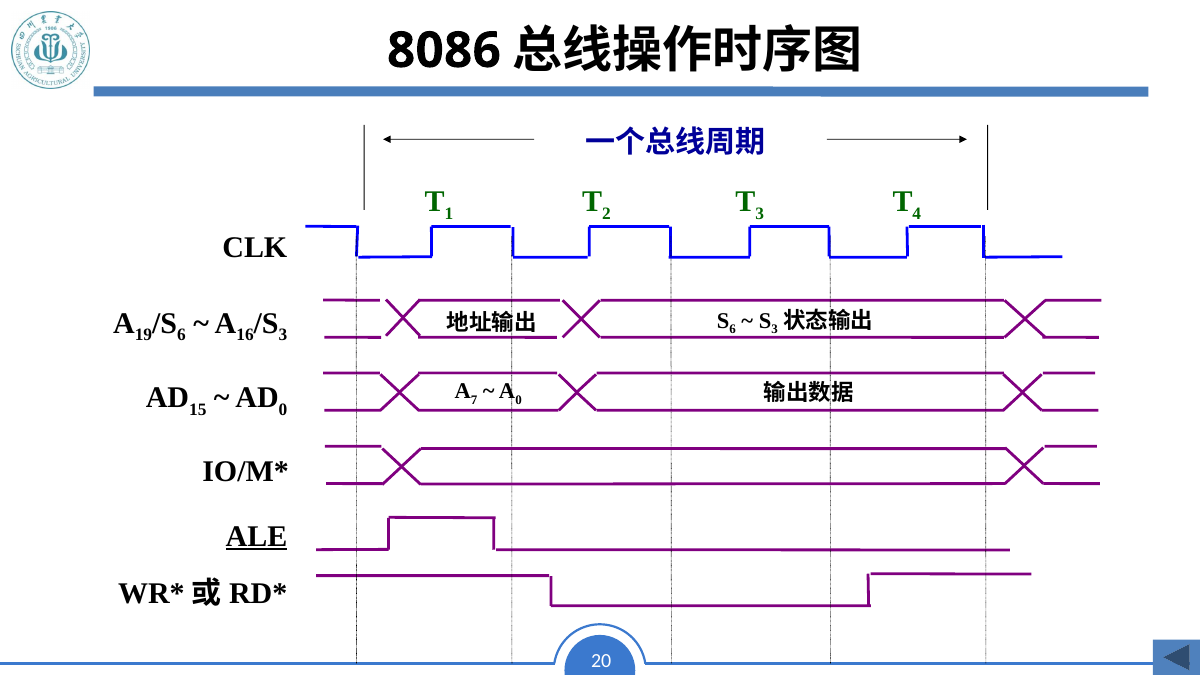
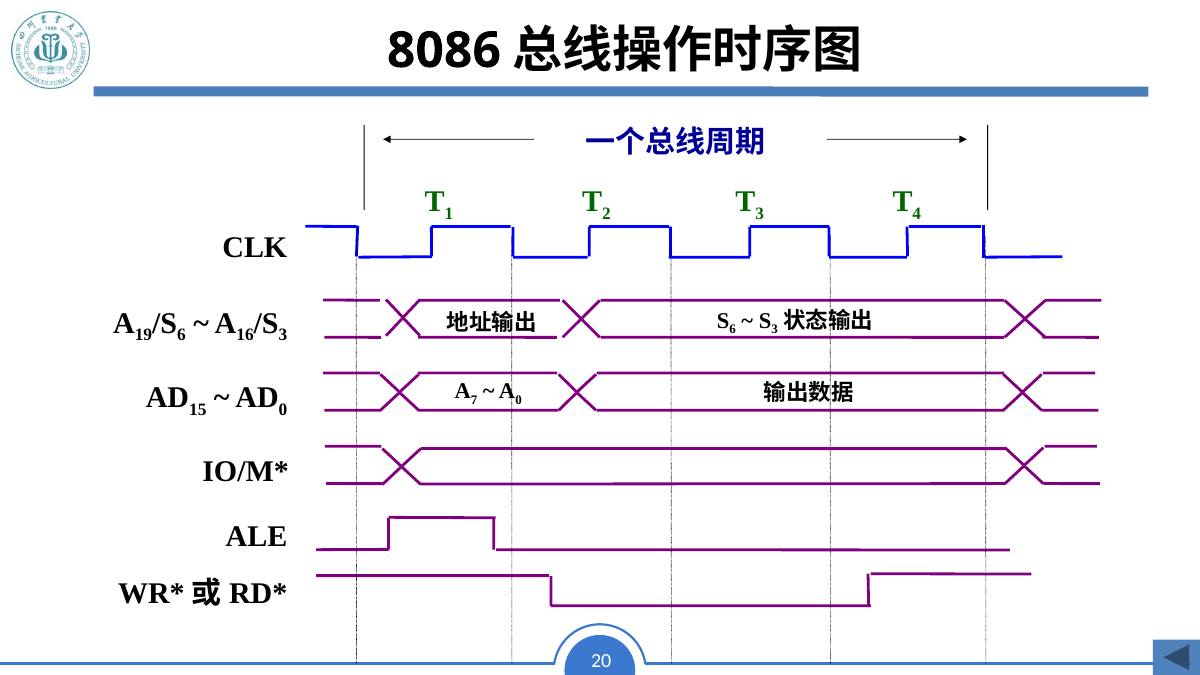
ALE underline: present -> none
